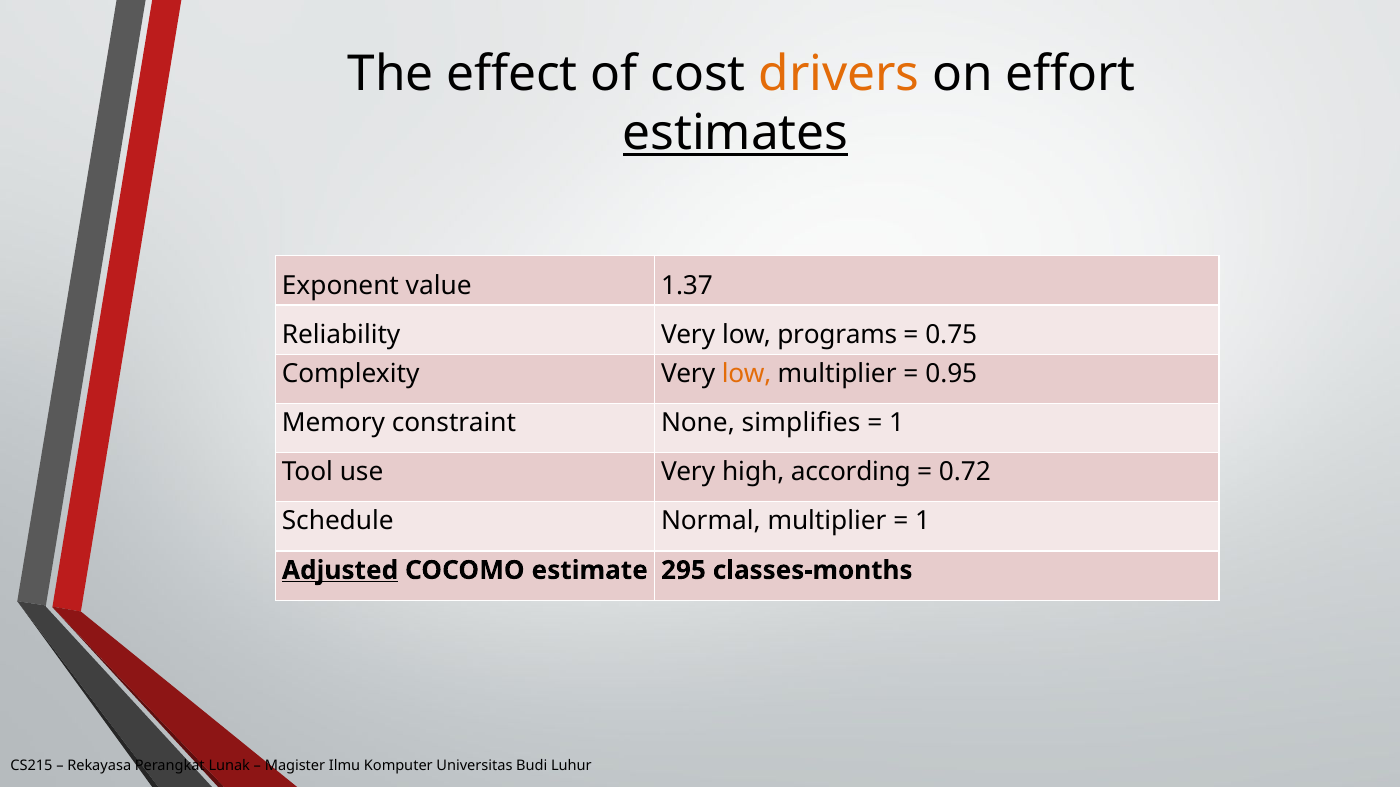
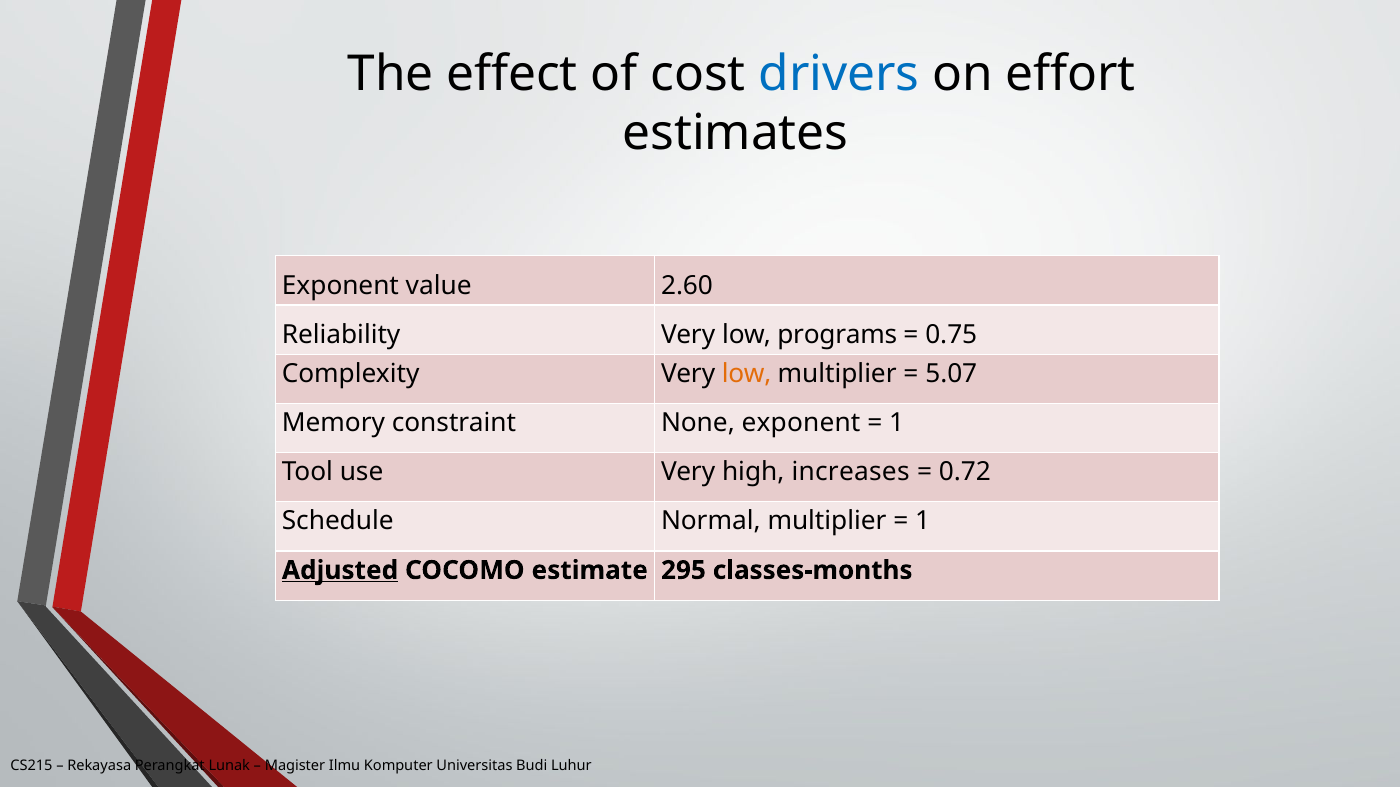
drivers colour: orange -> blue
estimates underline: present -> none
1.37: 1.37 -> 2.60
0.95: 0.95 -> 5.07
None simplifies: simplifies -> exponent
according: according -> increases
